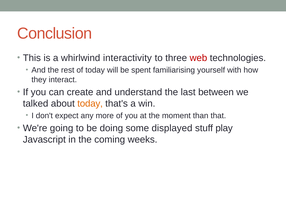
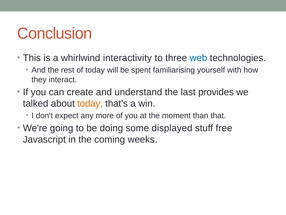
web colour: red -> blue
between: between -> provides
play: play -> free
